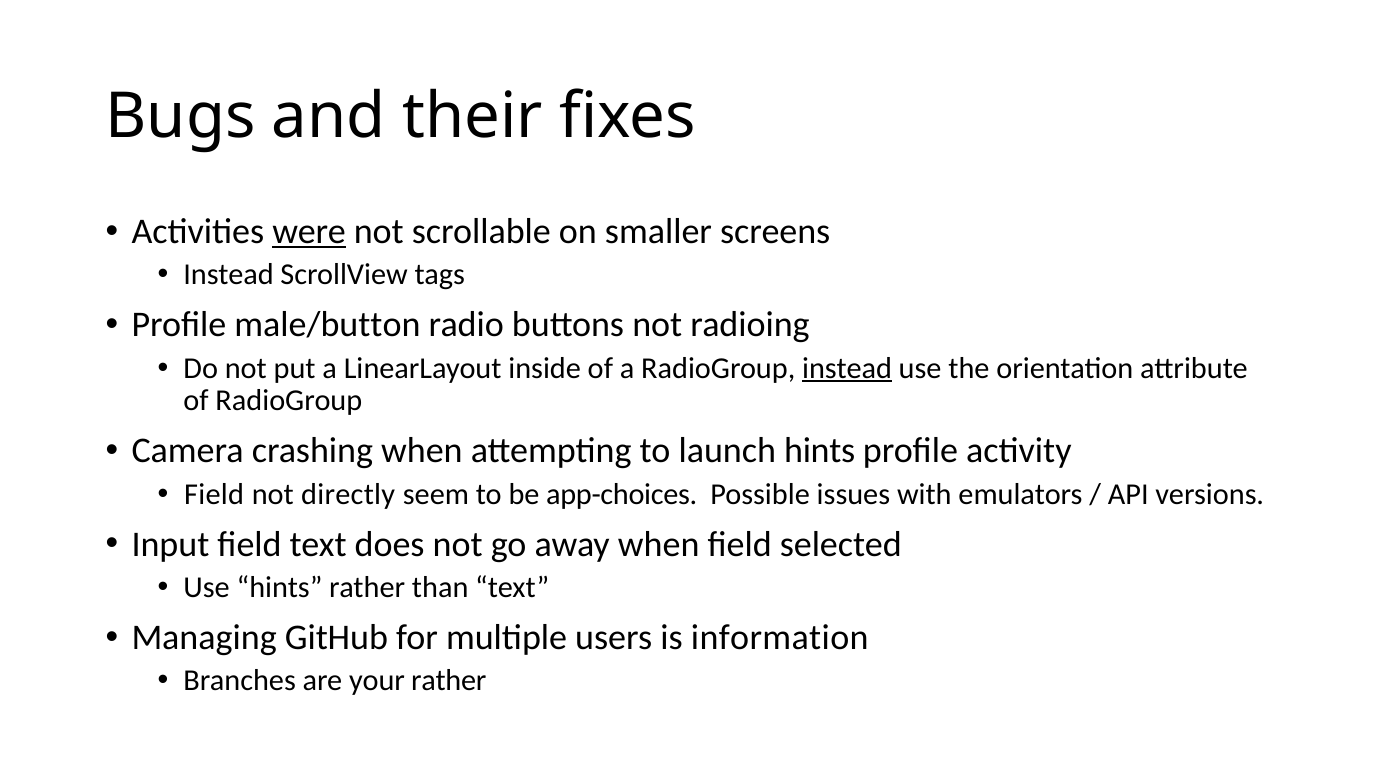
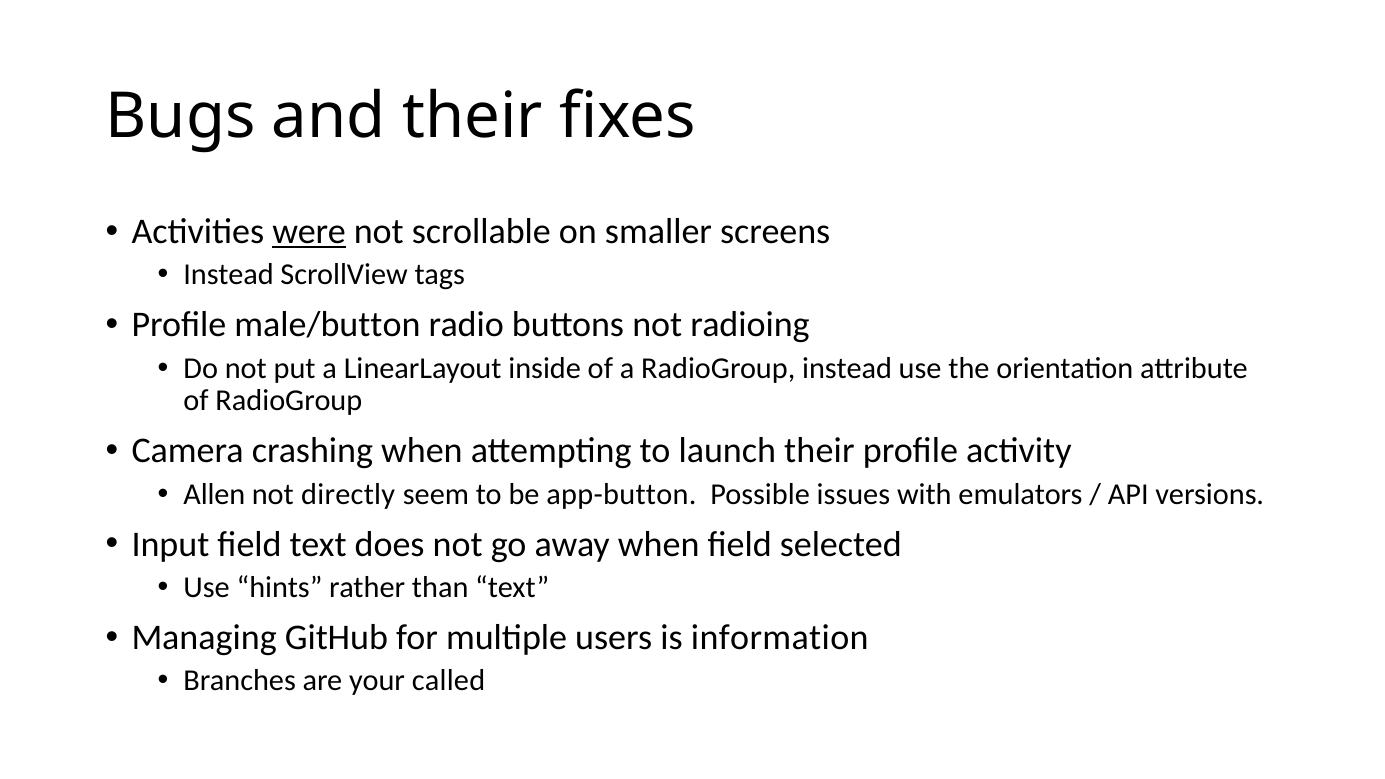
instead at (847, 368) underline: present -> none
launch hints: hints -> their
Field at (214, 494): Field -> Allen
app-choices: app-choices -> app-button
your rather: rather -> called
